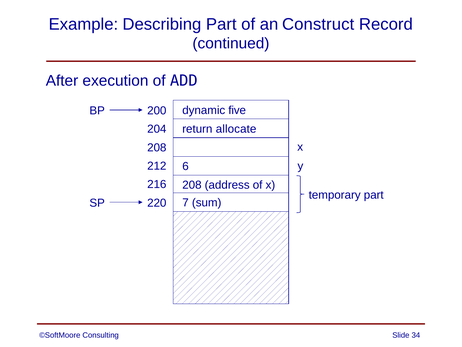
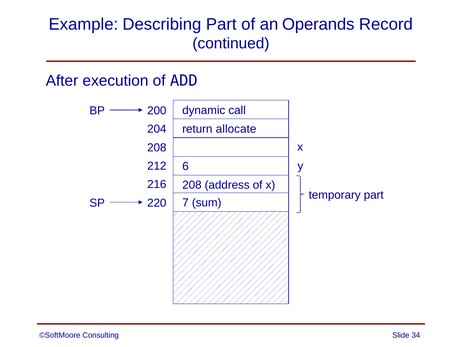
Construct: Construct -> Operands
five: five -> call
